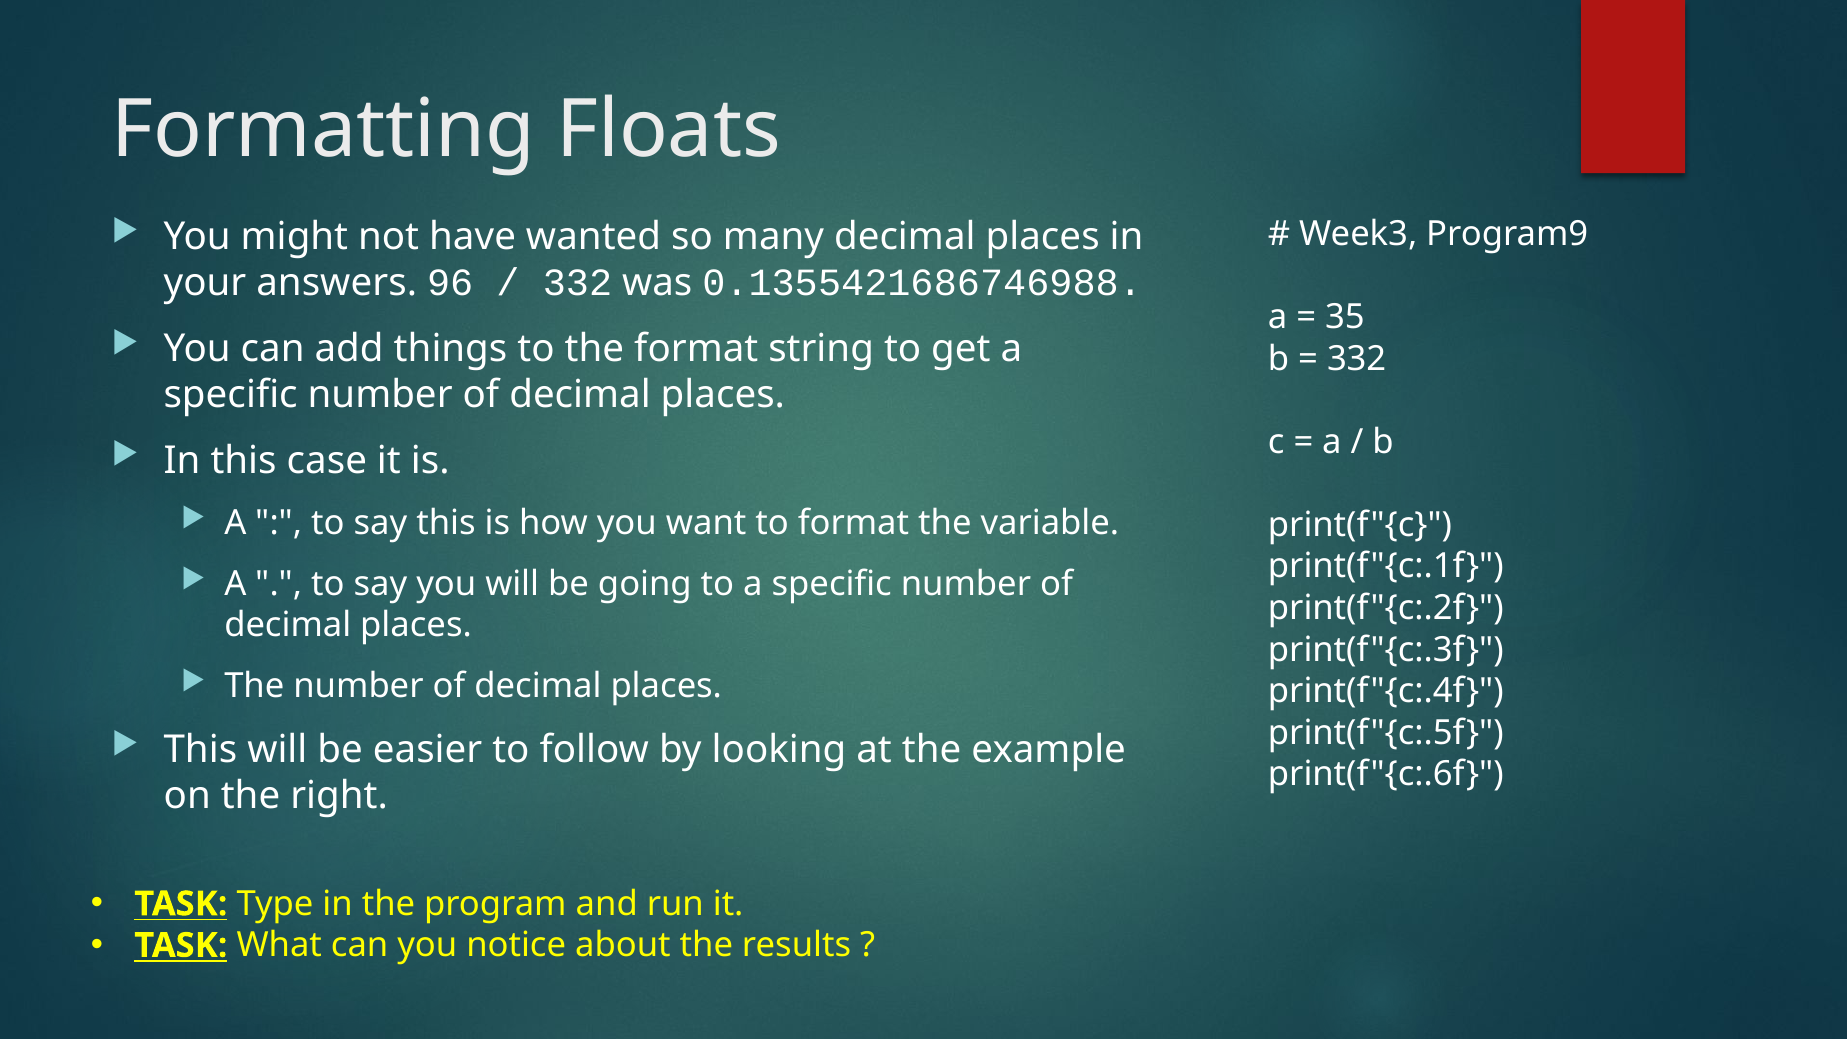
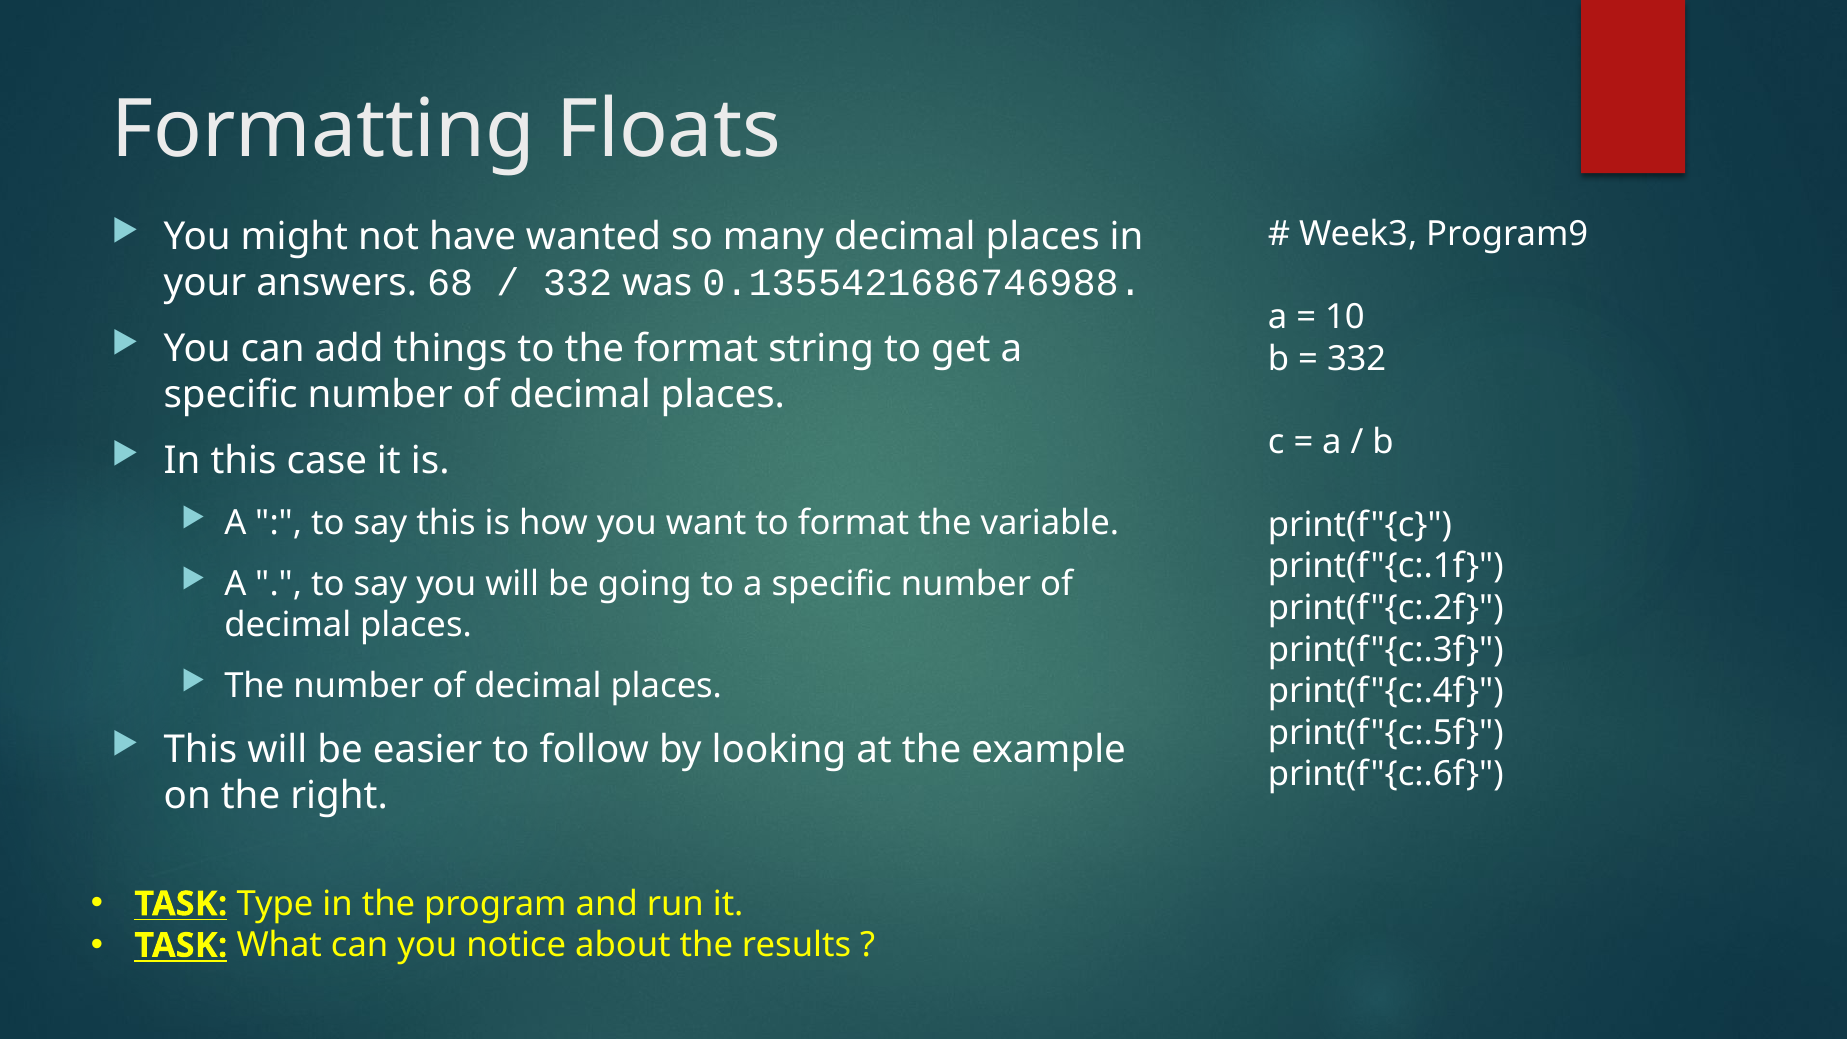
96: 96 -> 68
35: 35 -> 10
